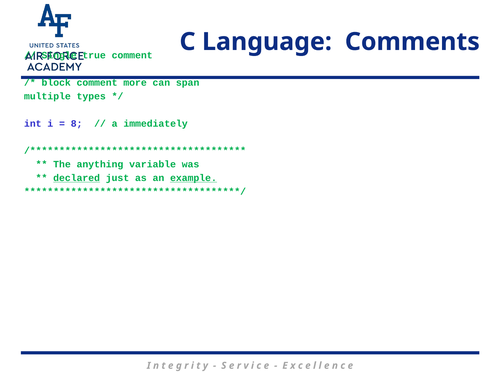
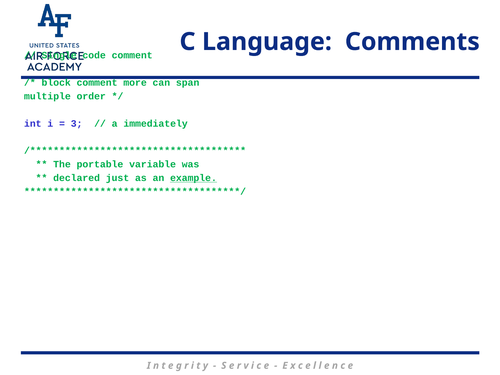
true: true -> code
types: types -> order
8: 8 -> 3
anything: anything -> portable
declared underline: present -> none
